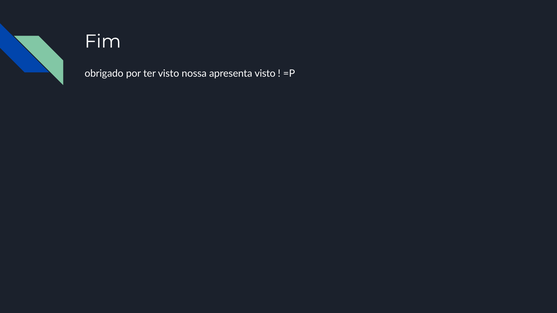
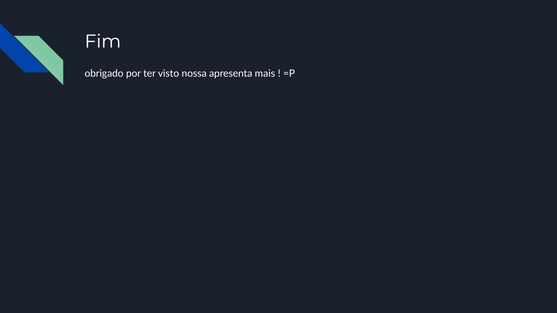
apresenta visto: visto -> mais
